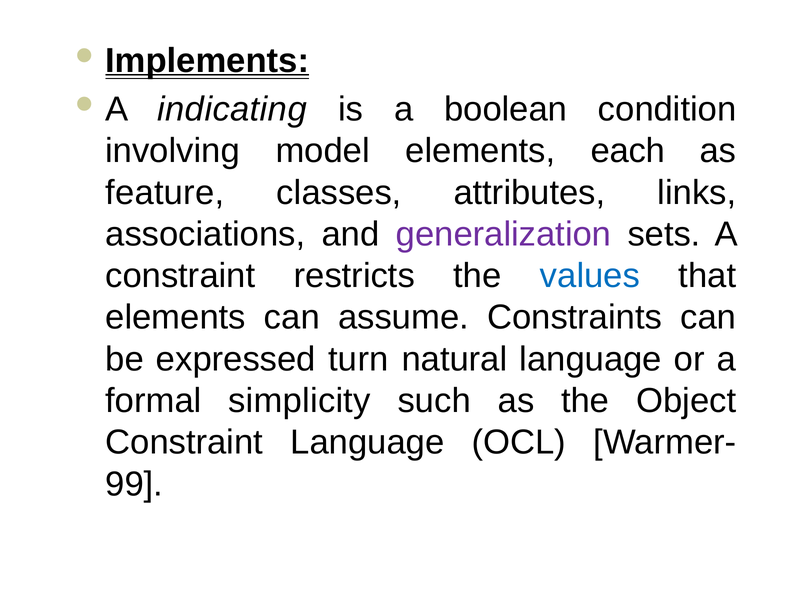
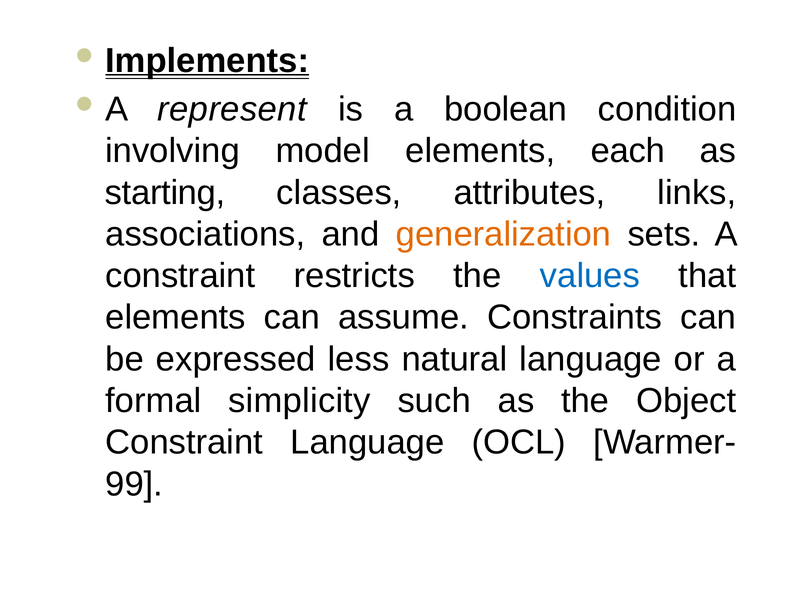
indicating: indicating -> represent
feature: feature -> starting
generalization colour: purple -> orange
turn: turn -> less
